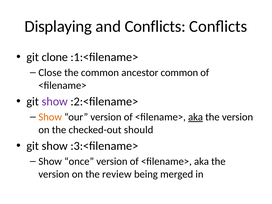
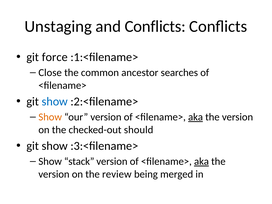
Displaying: Displaying -> Unstaging
clone: clone -> force
ancestor common: common -> searches
show at (55, 101) colour: purple -> blue
once: once -> stack
aka at (202, 161) underline: none -> present
